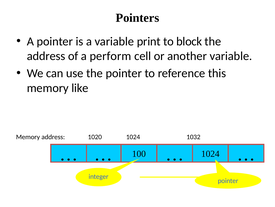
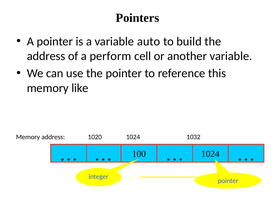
print: print -> auto
block: block -> build
